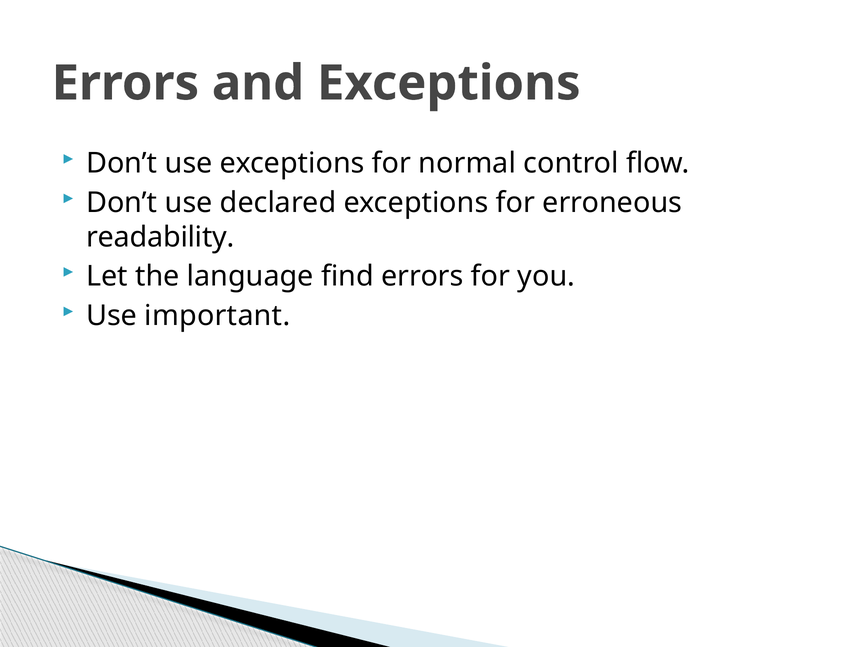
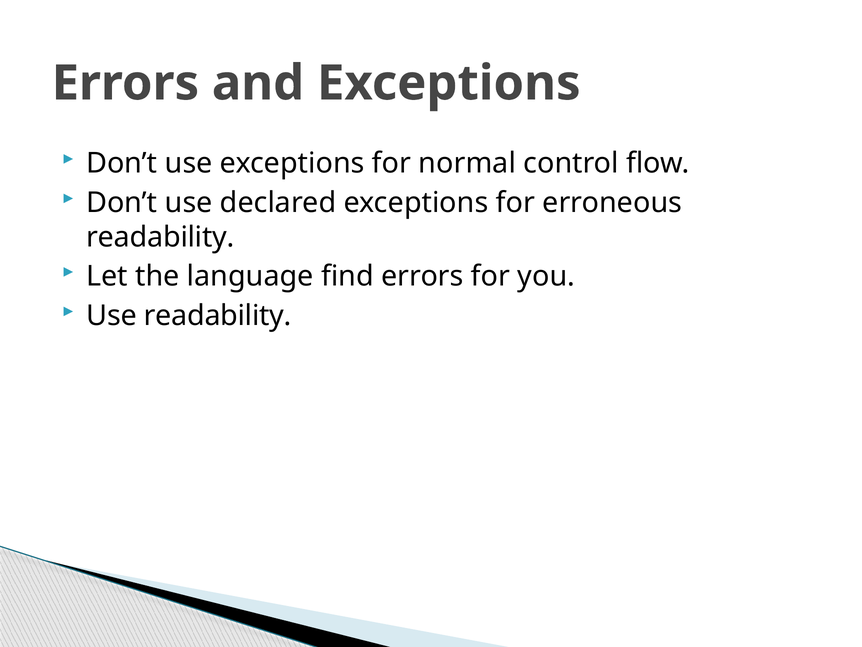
Use important: important -> readability
